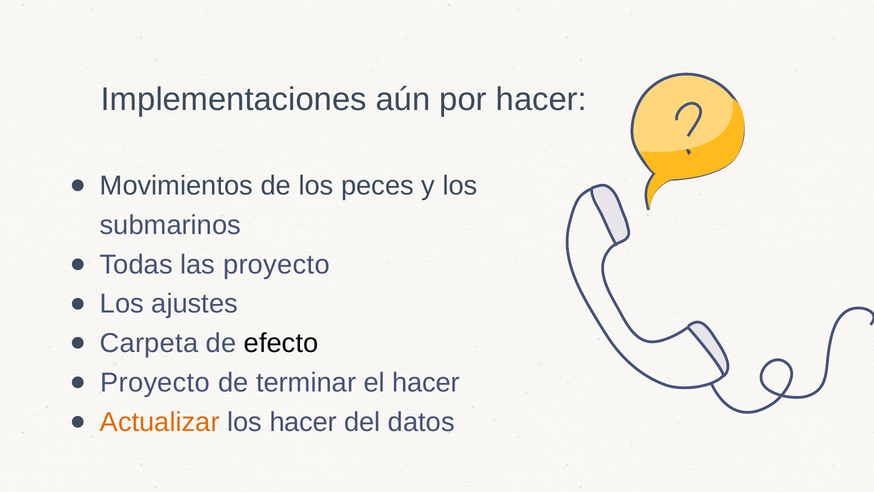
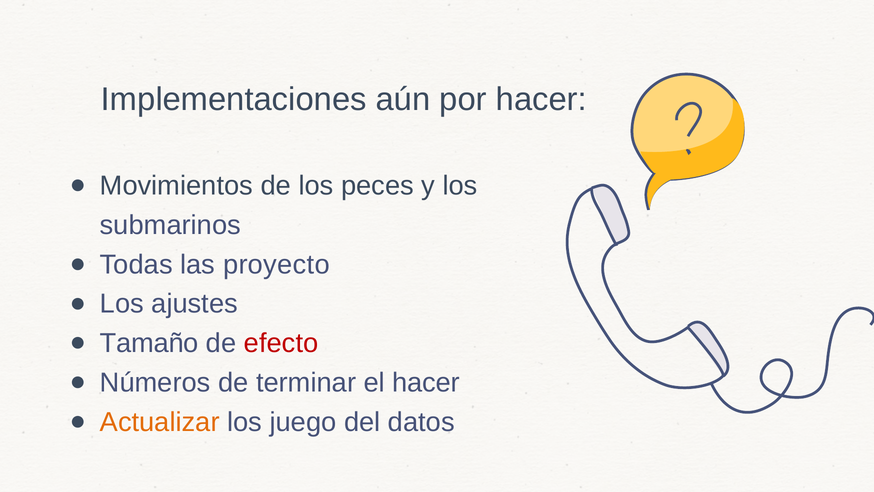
Carpeta: Carpeta -> Tamaño
efecto colour: black -> red
Proyecto at (155, 382): Proyecto -> Números
los hacer: hacer -> juego
